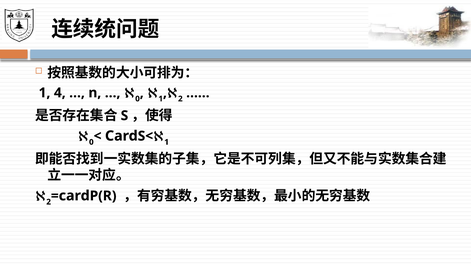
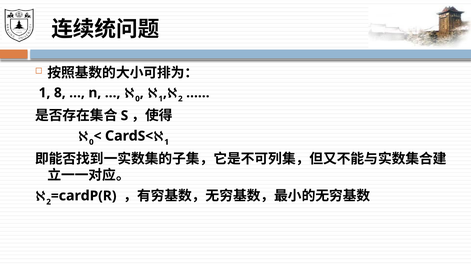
4: 4 -> 8
